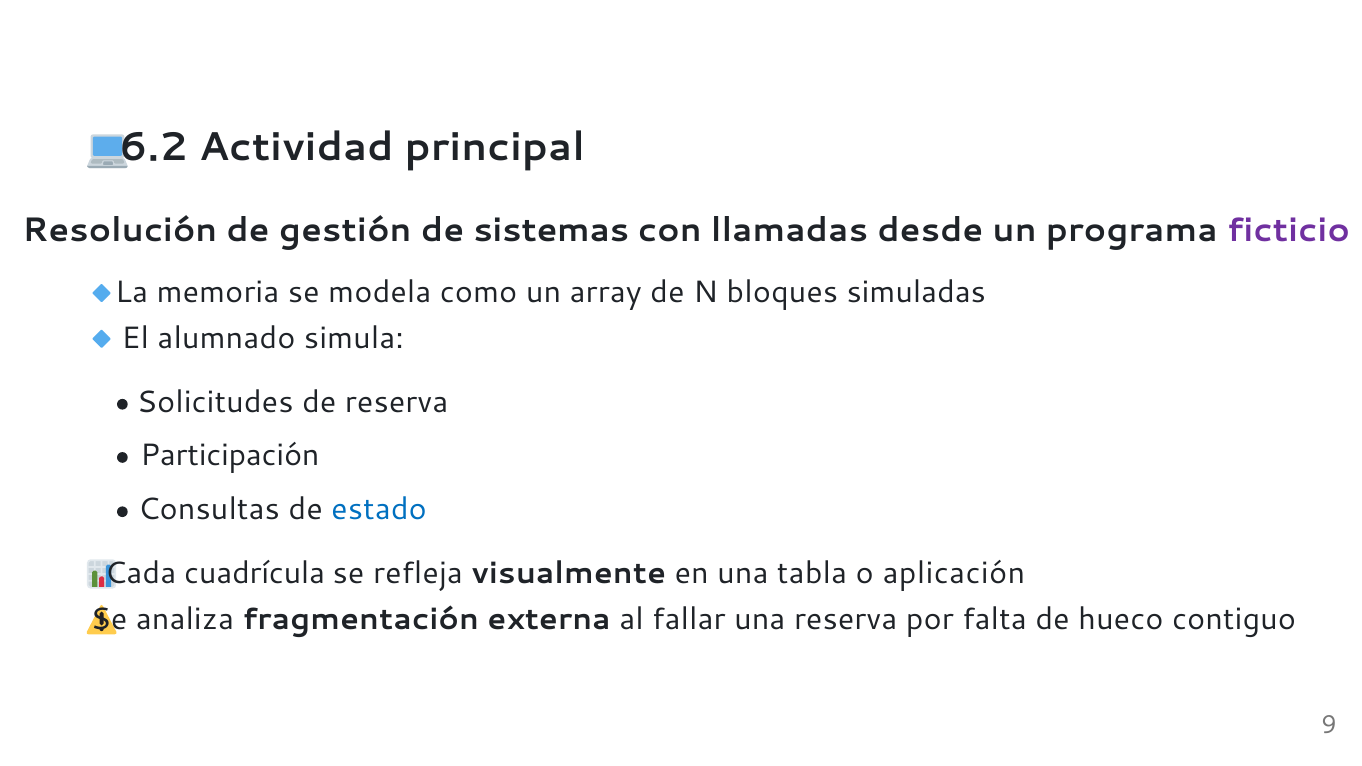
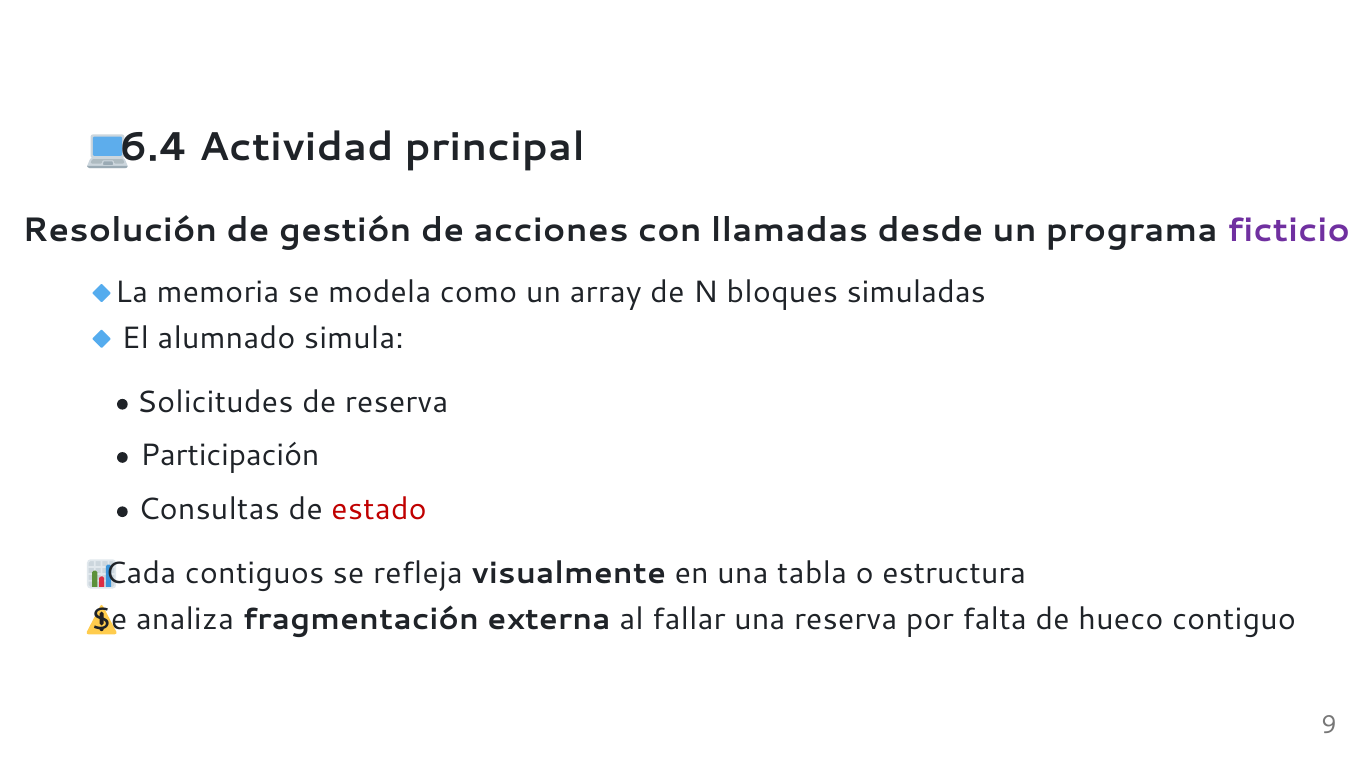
6.2: 6.2 -> 6.4
sistemas: sistemas -> acciones
estado colour: blue -> red
cuadrícula: cuadrícula -> contiguos
aplicación: aplicación -> estructura
